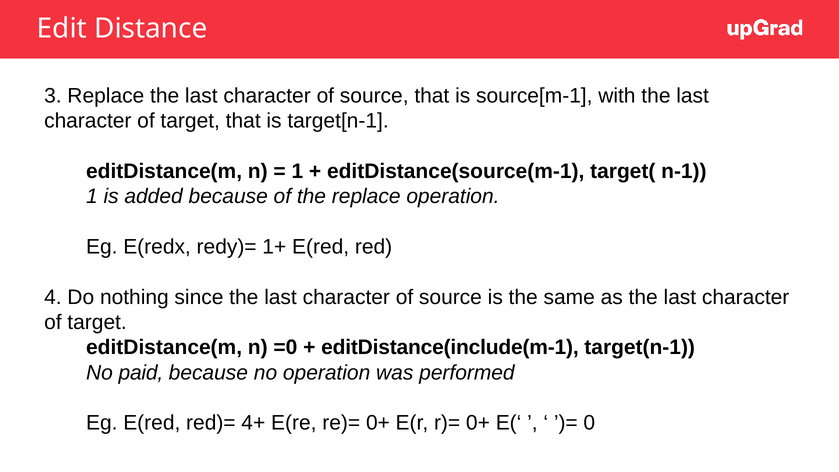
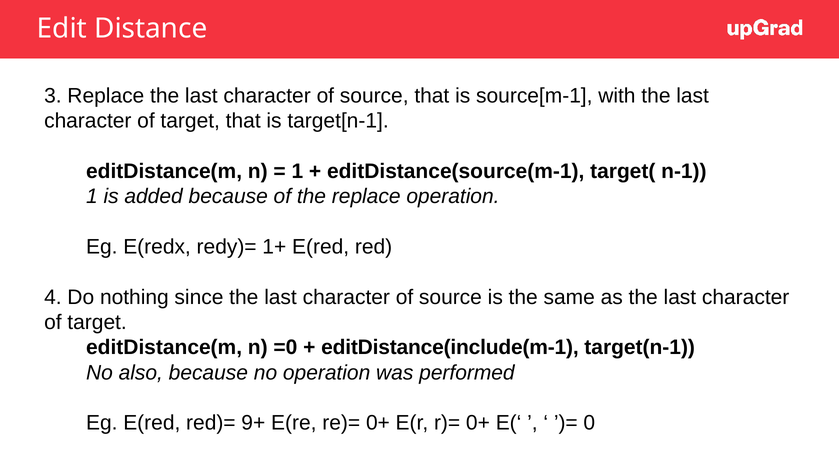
paid: paid -> also
4+: 4+ -> 9+
